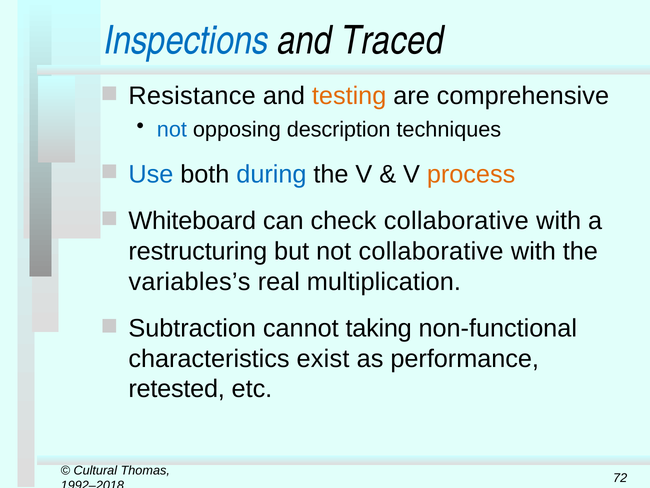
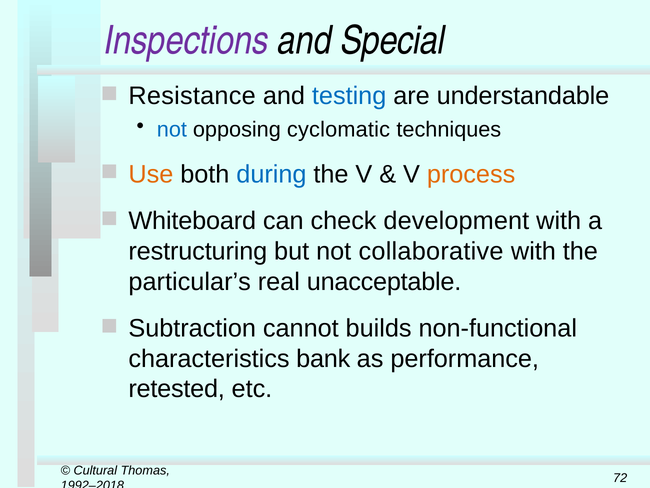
Inspections colour: blue -> purple
Traced: Traced -> Special
testing colour: orange -> blue
comprehensive: comprehensive -> understandable
description: description -> cyclomatic
Use colour: blue -> orange
check collaborative: collaborative -> development
variables’s: variables’s -> particular’s
multiplication: multiplication -> unacceptable
taking: taking -> builds
exist: exist -> bank
